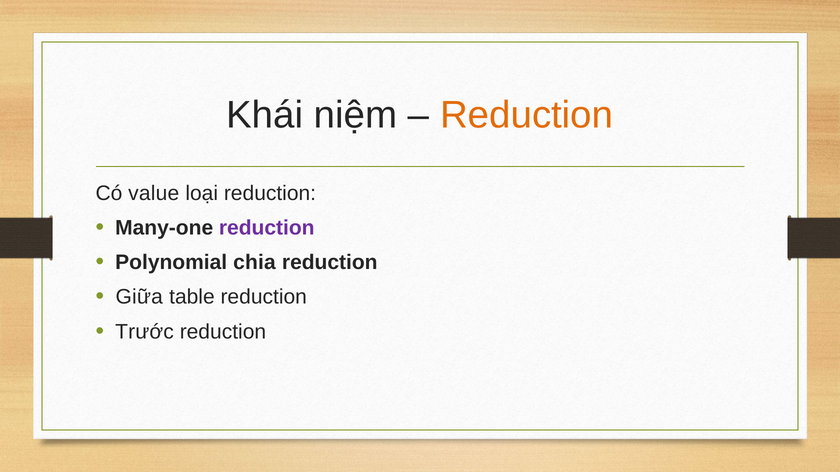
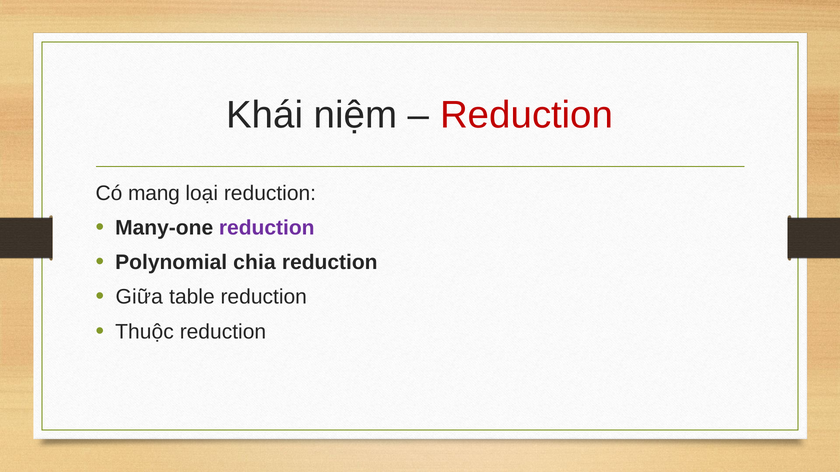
Reduction at (527, 115) colour: orange -> red
value: value -> mang
Trước: Trước -> Thuộc
